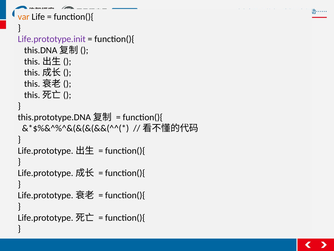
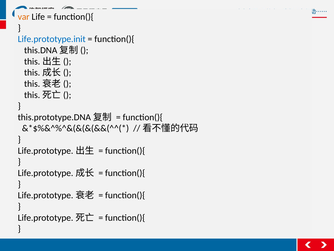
Life.prototype.init colour: purple -> blue
